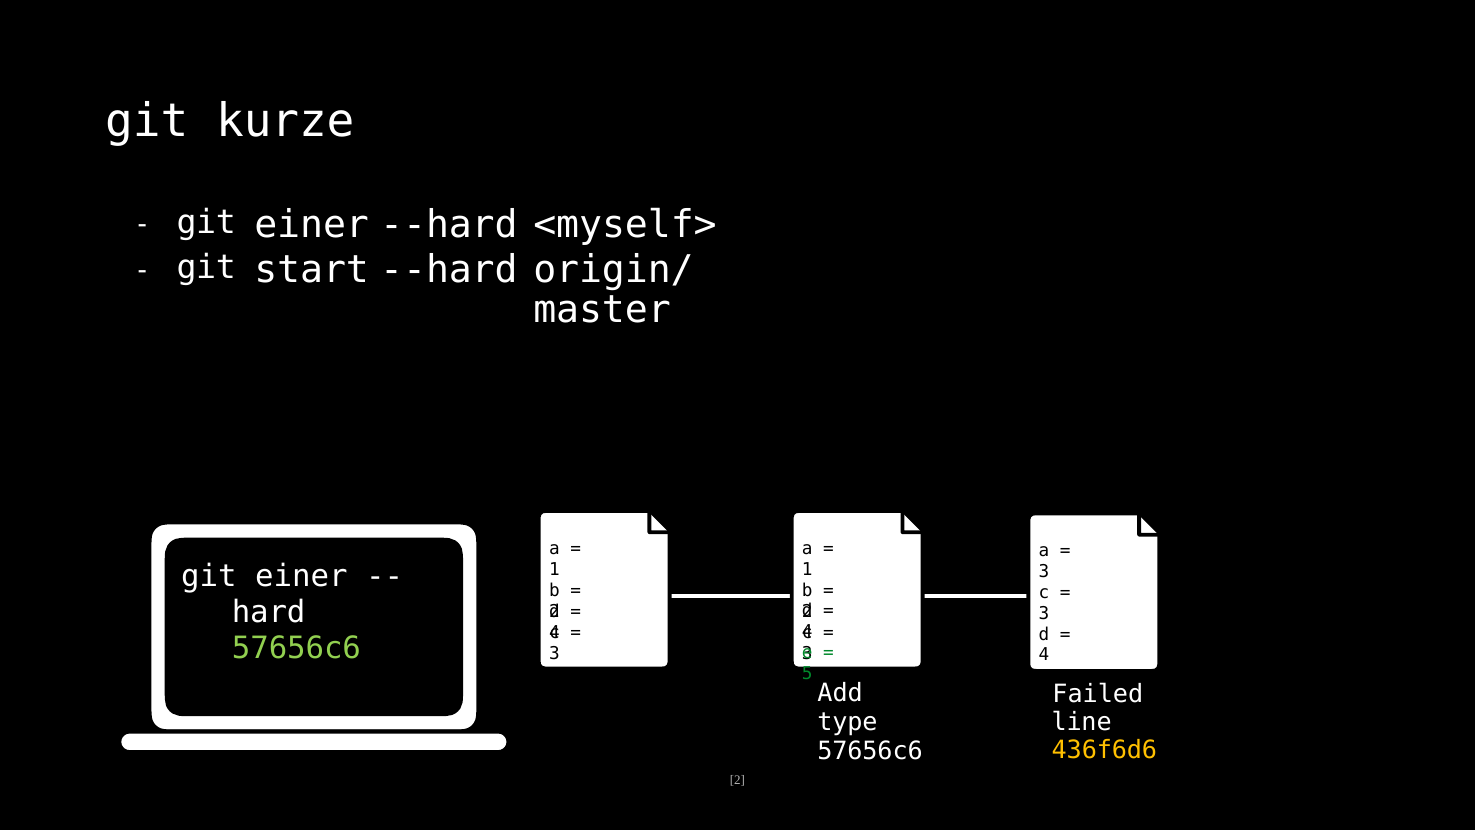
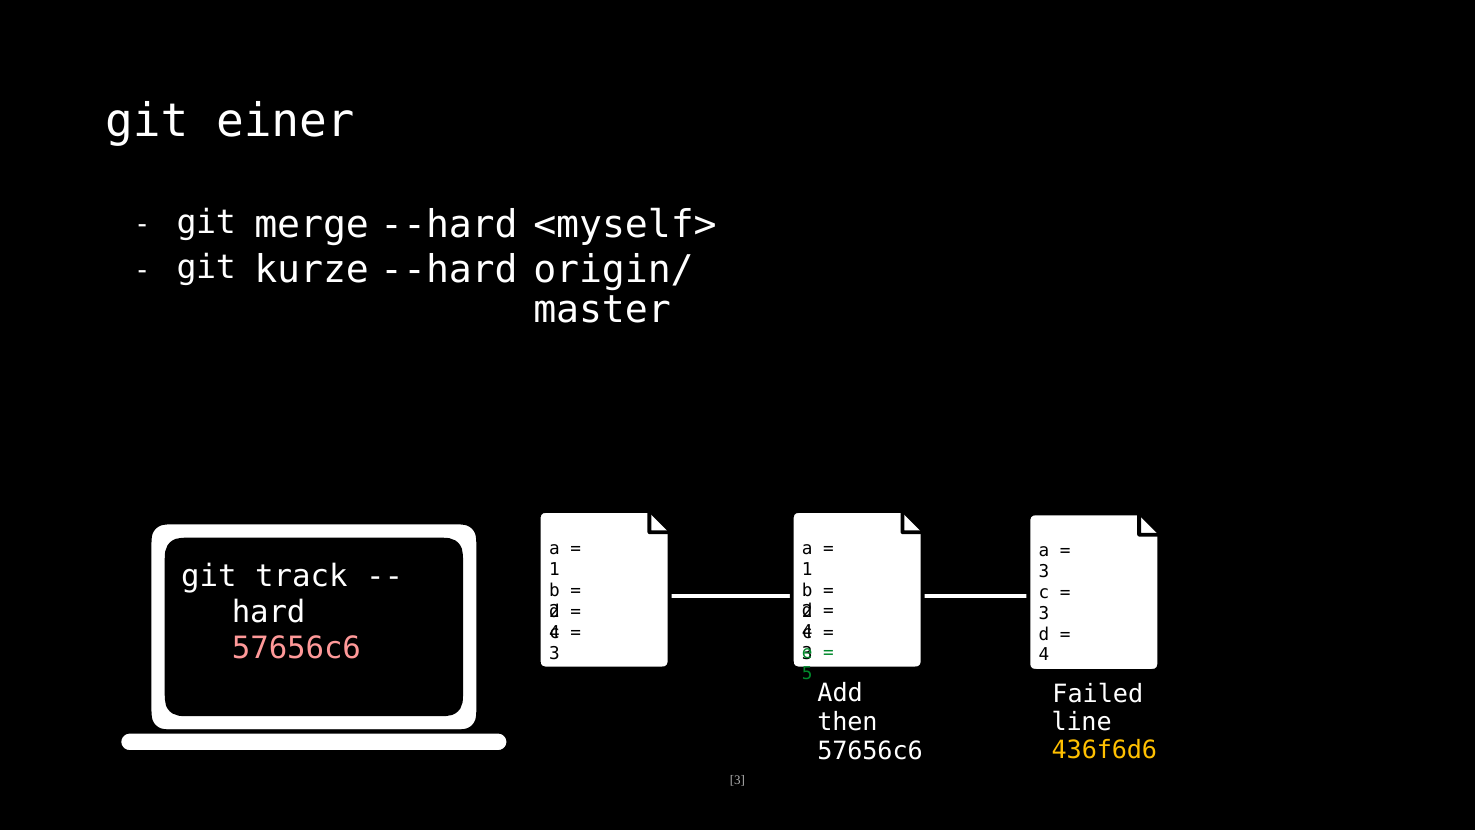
kurze: kurze -> einer
einer at (312, 225): einer -> merge
start: start -> kurze
einer at (301, 576): einer -> track
57656c6 at (296, 648) colour: light green -> pink
type: type -> then
2 at (737, 780): 2 -> 3
